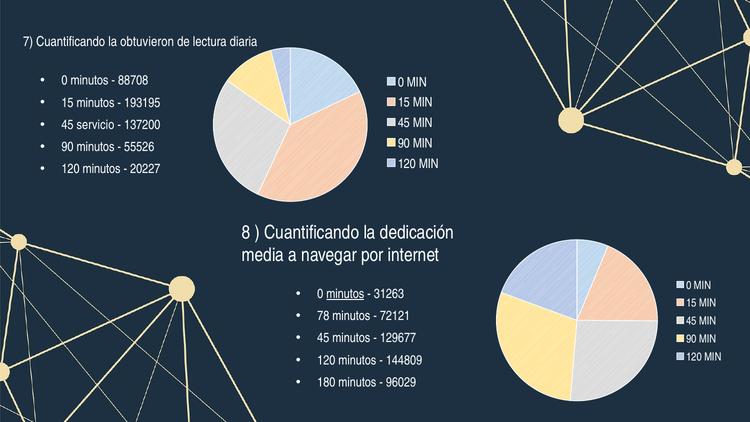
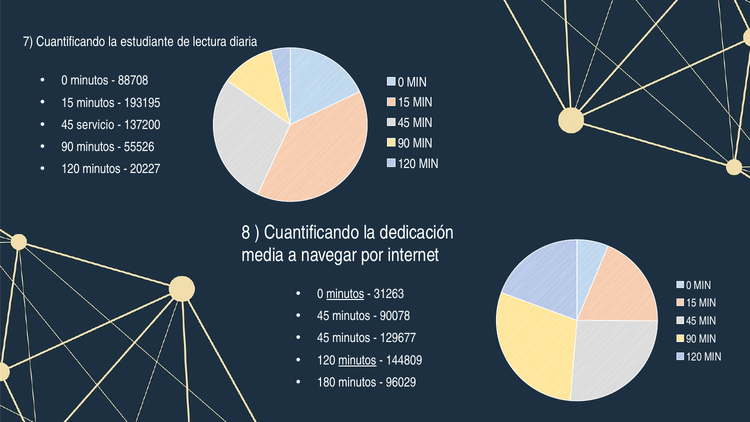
obtuvieron: obtuvieron -> estudiante
78 at (323, 316): 78 -> 45
72121: 72121 -> 90078
minutos at (357, 360) underline: none -> present
